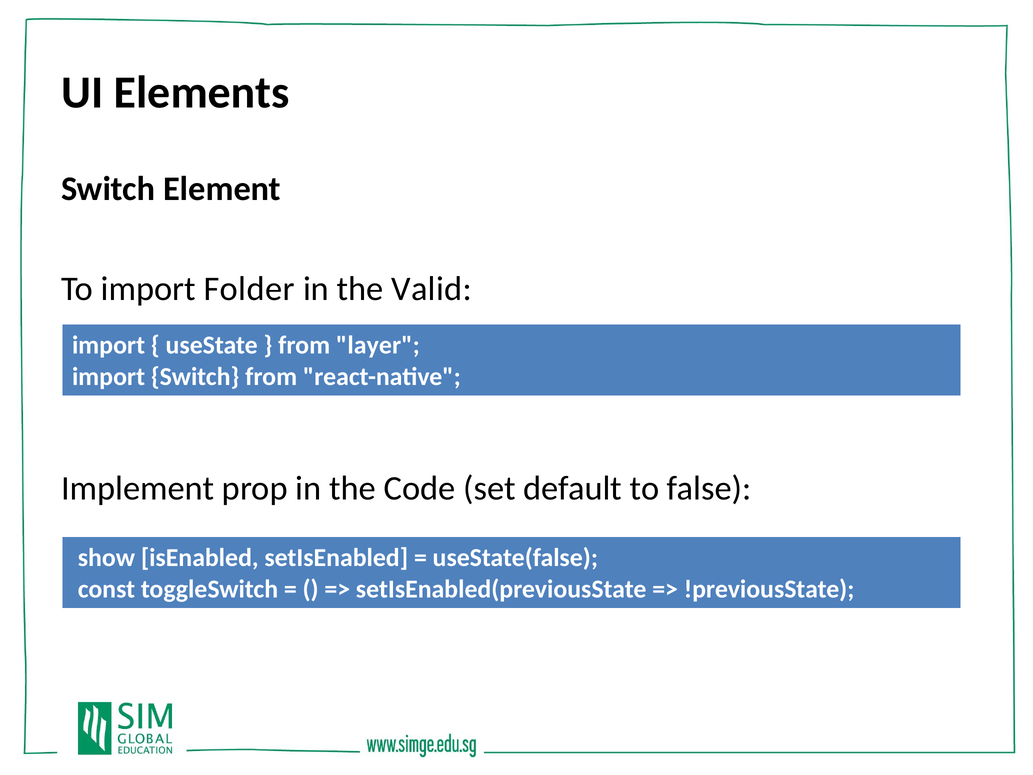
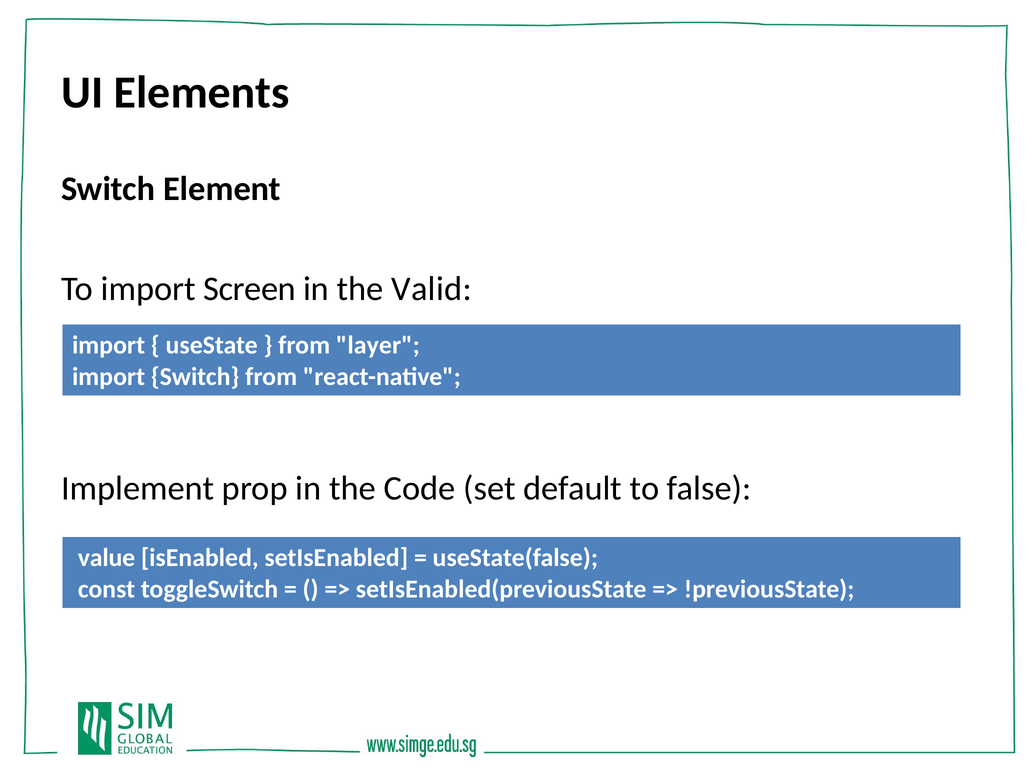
Folder: Folder -> Screen
show: show -> value
